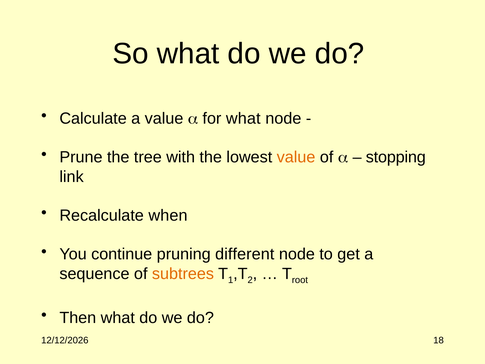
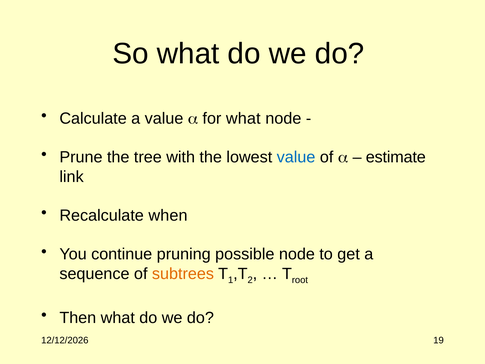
value at (296, 157) colour: orange -> blue
stopping: stopping -> estimate
different: different -> possible
18: 18 -> 19
